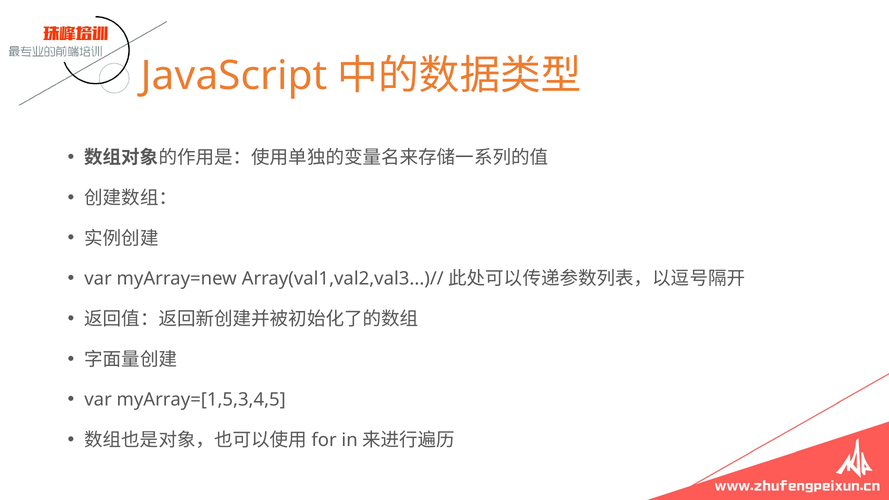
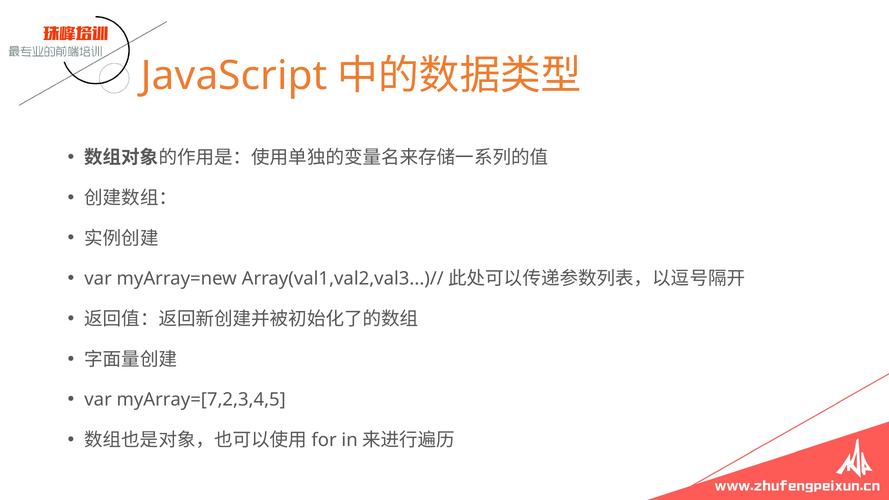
myArray=[1,5,3,4,5: myArray=[1,5,3,4,5 -> myArray=[7,2,3,4,5
